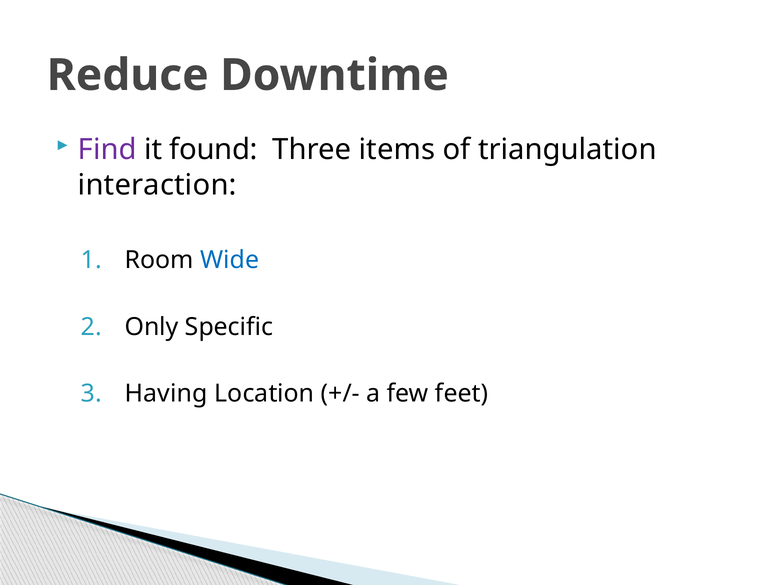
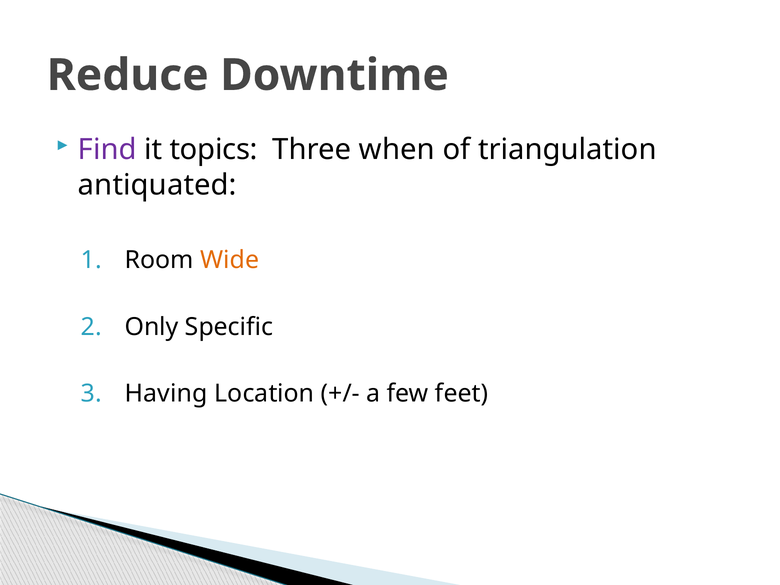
found: found -> topics
items: items -> when
interaction: interaction -> antiquated
Wide colour: blue -> orange
